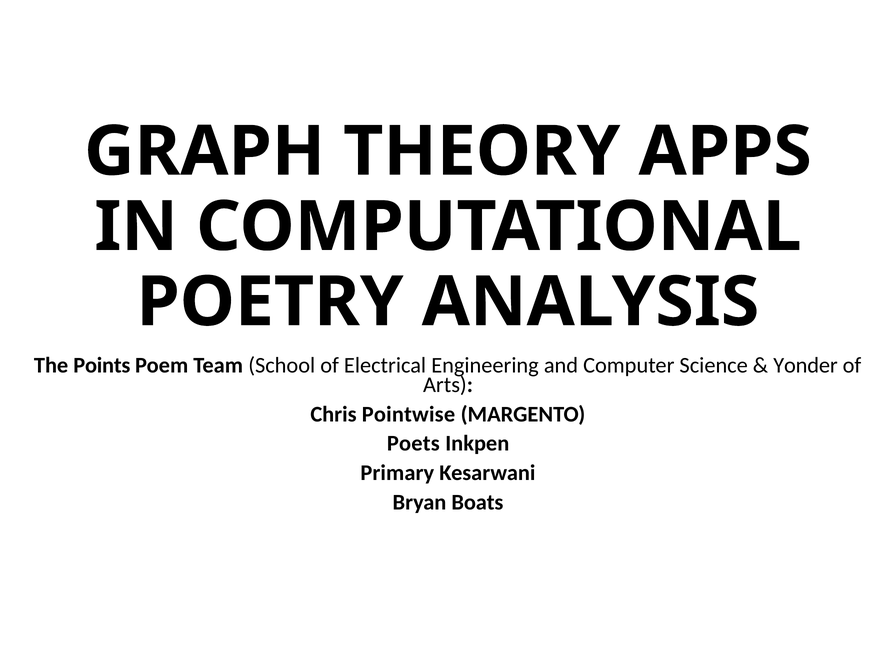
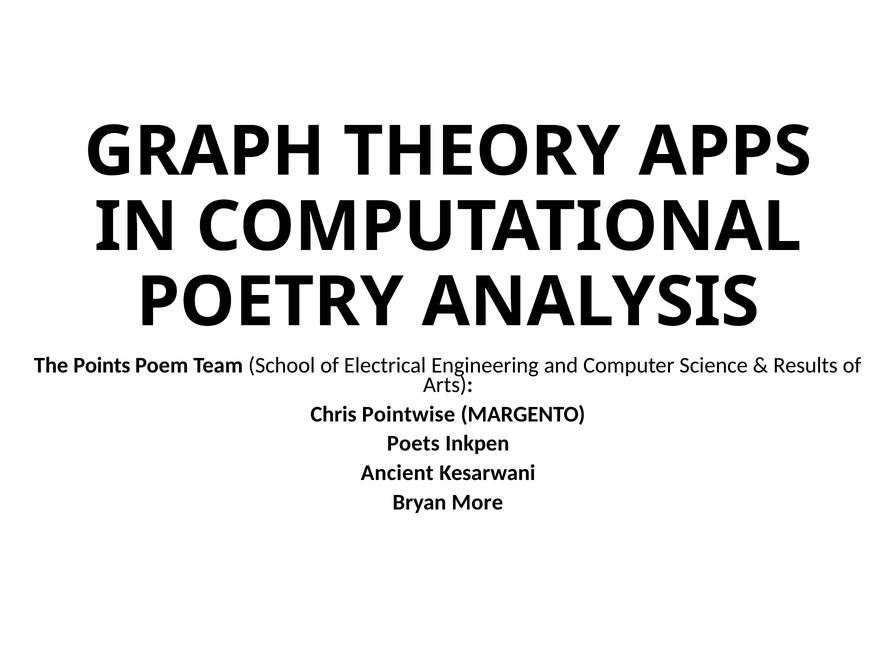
Yonder: Yonder -> Results
Primary: Primary -> Ancient
Boats: Boats -> More
